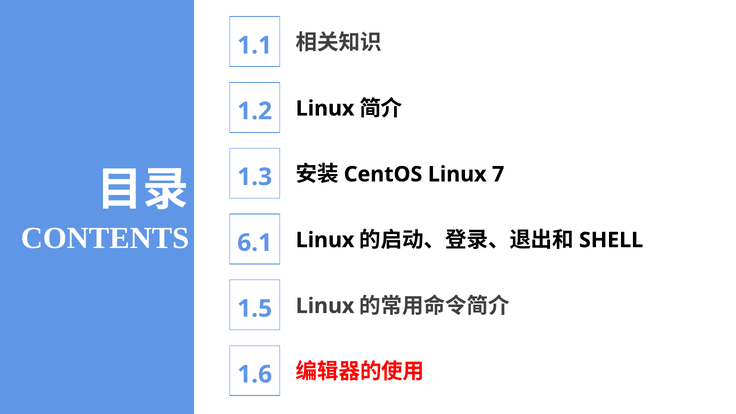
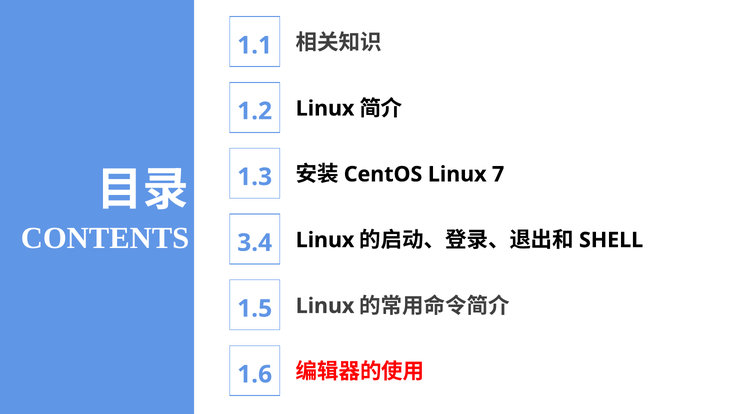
6.1: 6.1 -> 3.4
